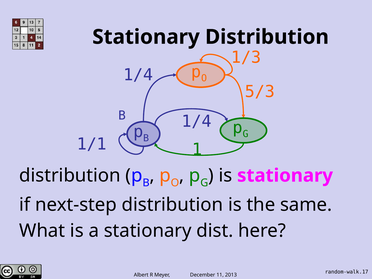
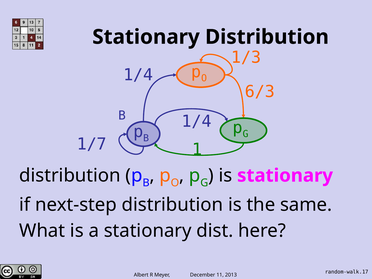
5/3: 5/3 -> 6/3
1/1: 1/1 -> 1/7
